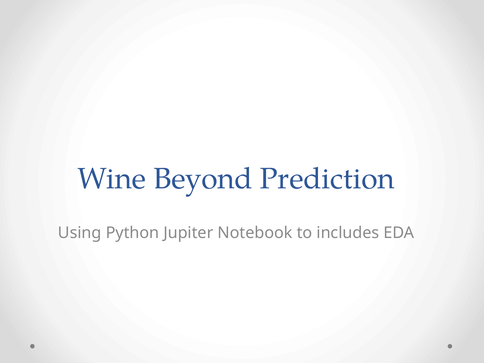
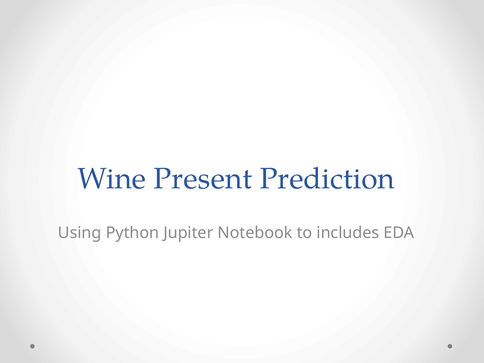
Beyond: Beyond -> Present
